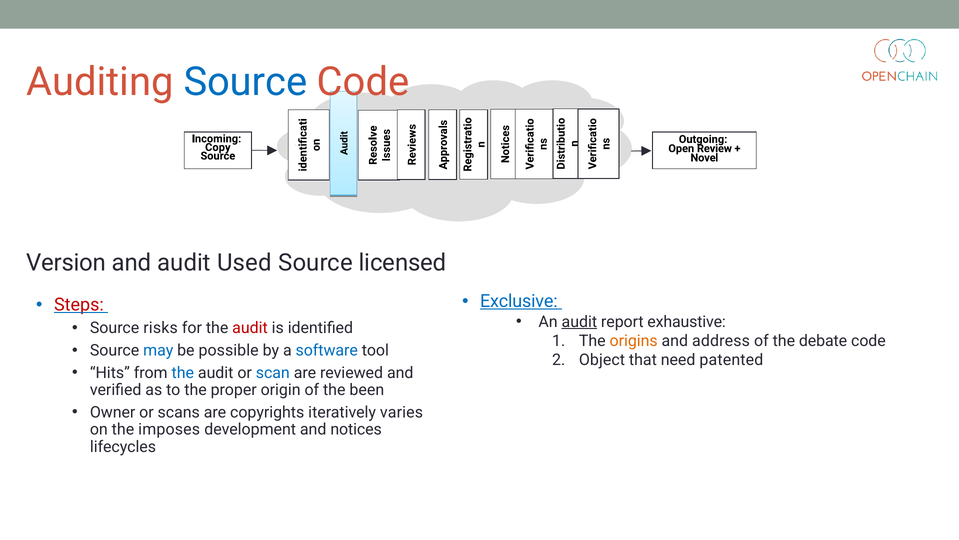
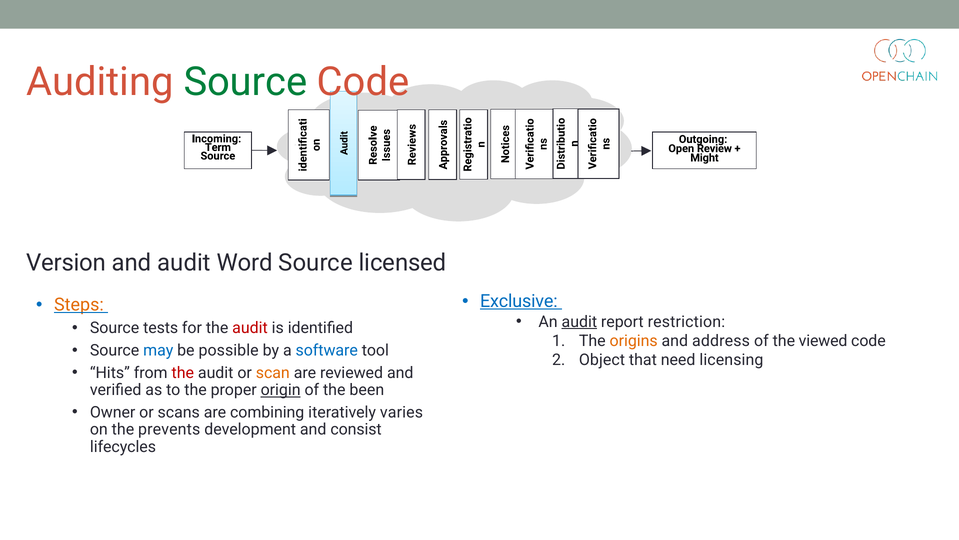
Source at (245, 82) colour: blue -> green
Copy: Copy -> Term
Novel: Novel -> Might
Used: Used -> Word
Steps colour: red -> orange
exhaustive: exhaustive -> restriction
risks: risks -> tests
debate: debate -> viewed
patented: patented -> licensing
the at (183, 372) colour: blue -> red
scan colour: blue -> orange
origin underline: none -> present
copyrights: copyrights -> combining
imposes: imposes -> prevents
notices: notices -> consist
